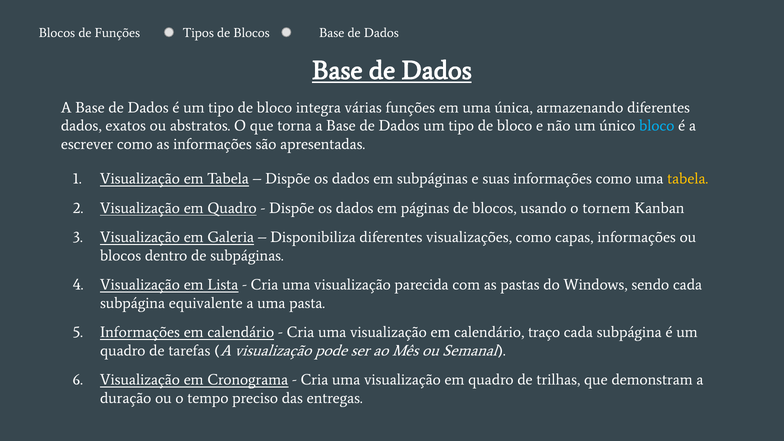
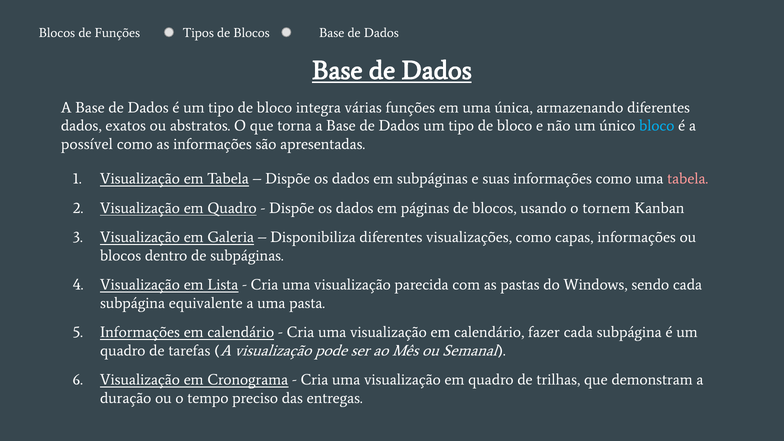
escrever: escrever -> possível
tabela at (688, 179) colour: yellow -> pink
traço: traço -> fazer
